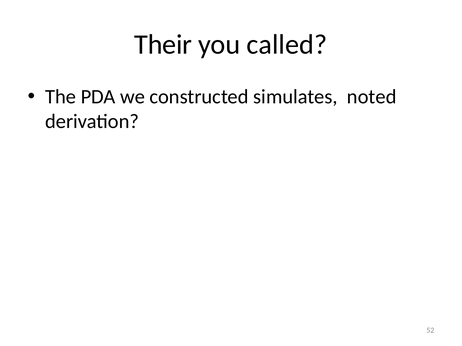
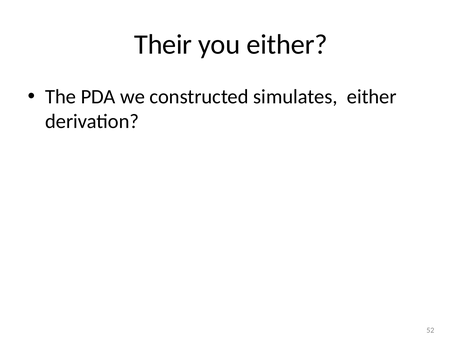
you called: called -> either
simulates noted: noted -> either
